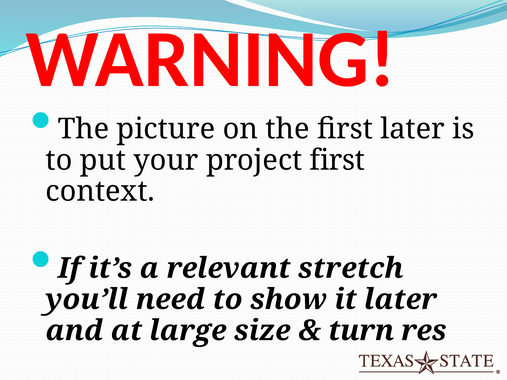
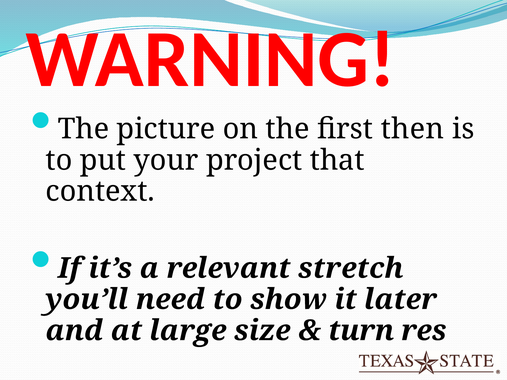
first later: later -> then
project first: first -> that
